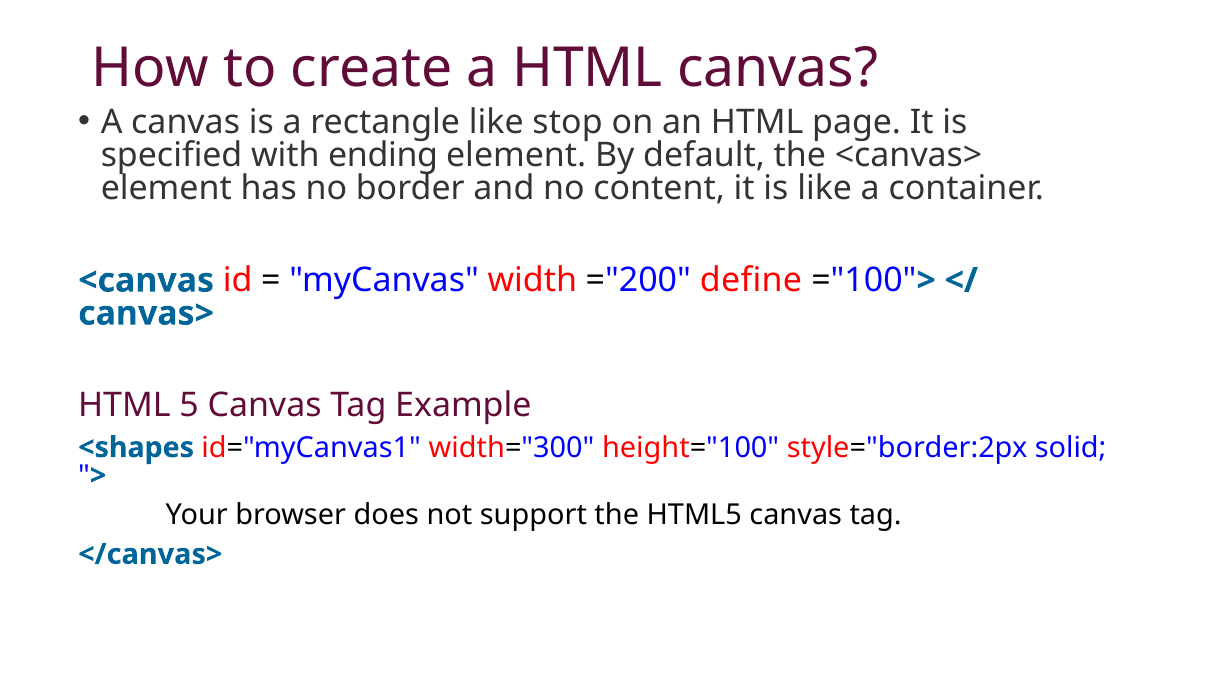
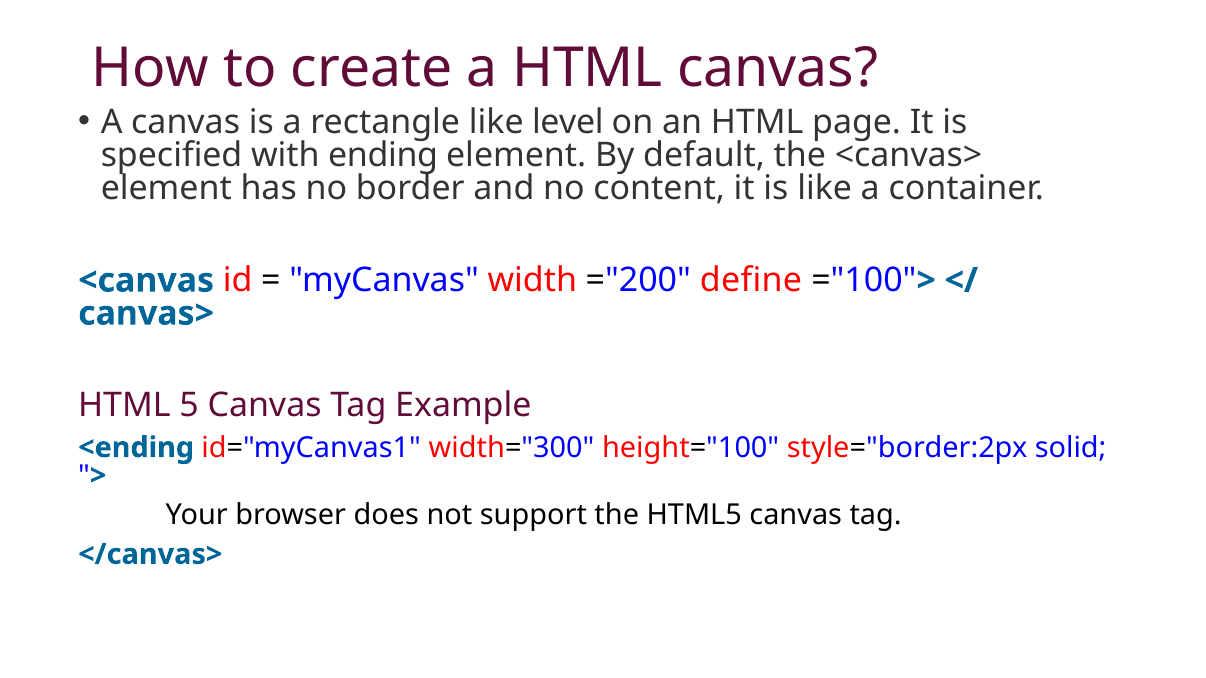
stop: stop -> level
<shapes: <shapes -> <ending
